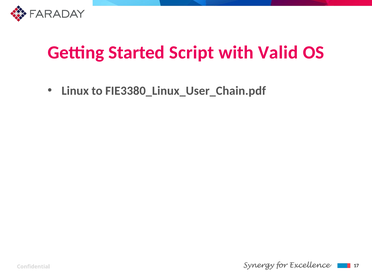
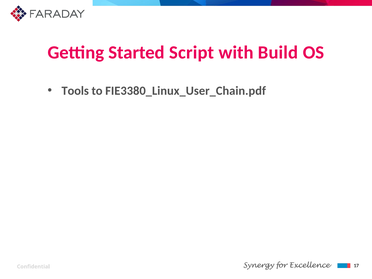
Valid: Valid -> Build
Linux: Linux -> Tools
